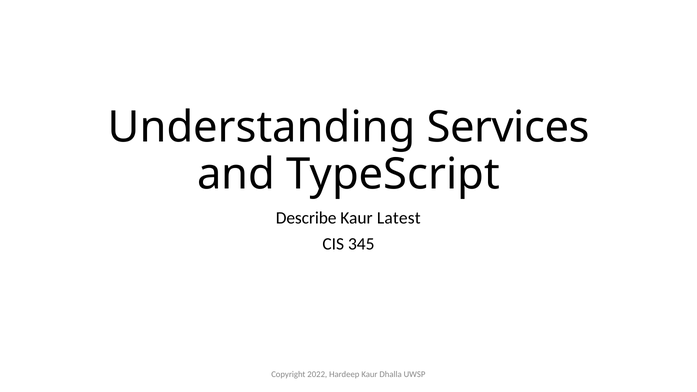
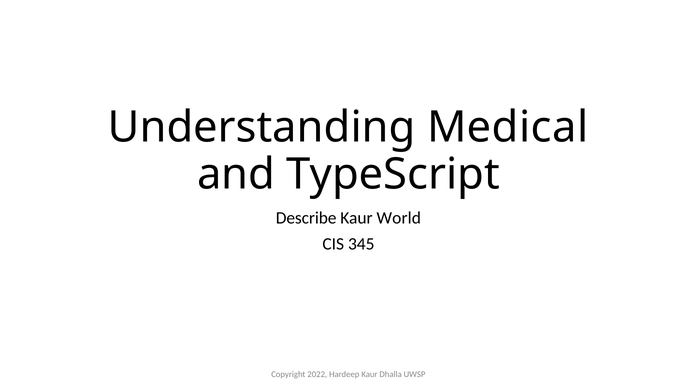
Services: Services -> Medical
Latest: Latest -> World
